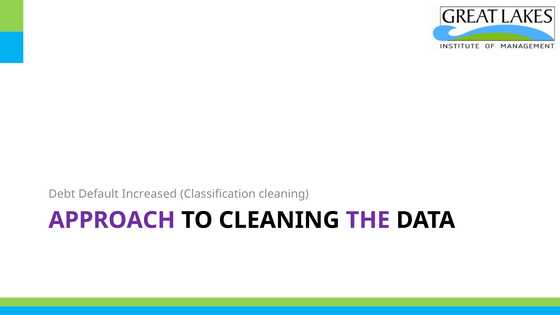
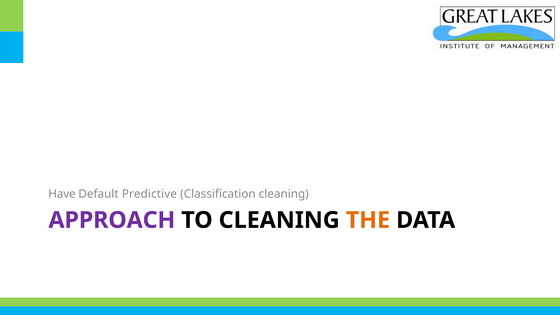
Debt: Debt -> Have
Increased: Increased -> Predictive
THE colour: purple -> orange
